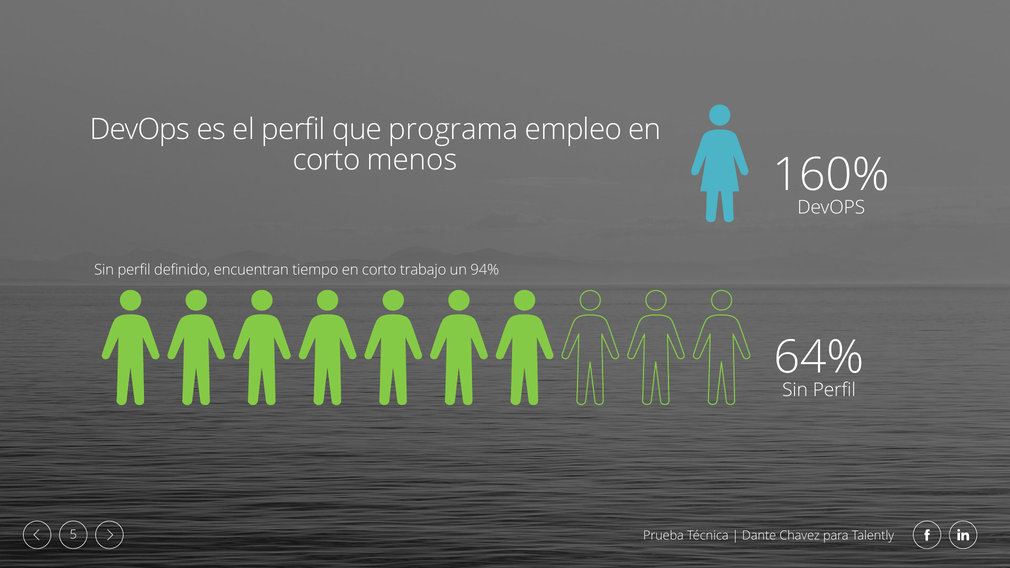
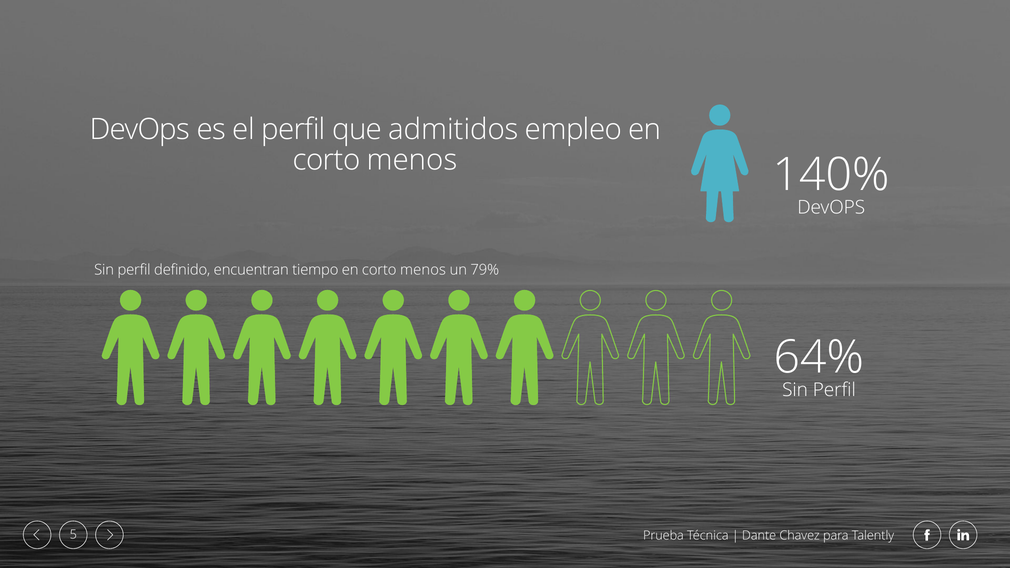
programa: programa -> admitidos
160%: 160% -> 140%
trabajo at (423, 270): trabajo -> menos
94%: 94% -> 79%
